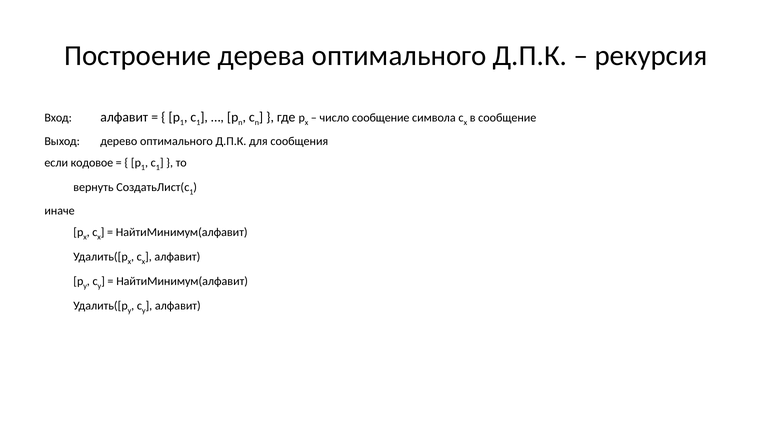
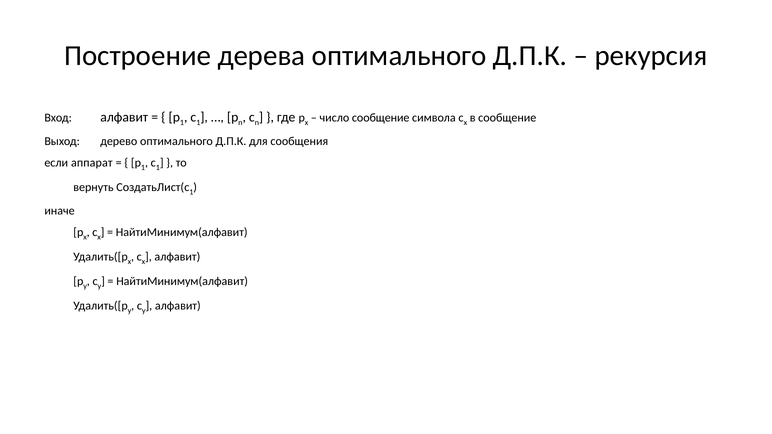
кодовое: кодовое -> аппарат
